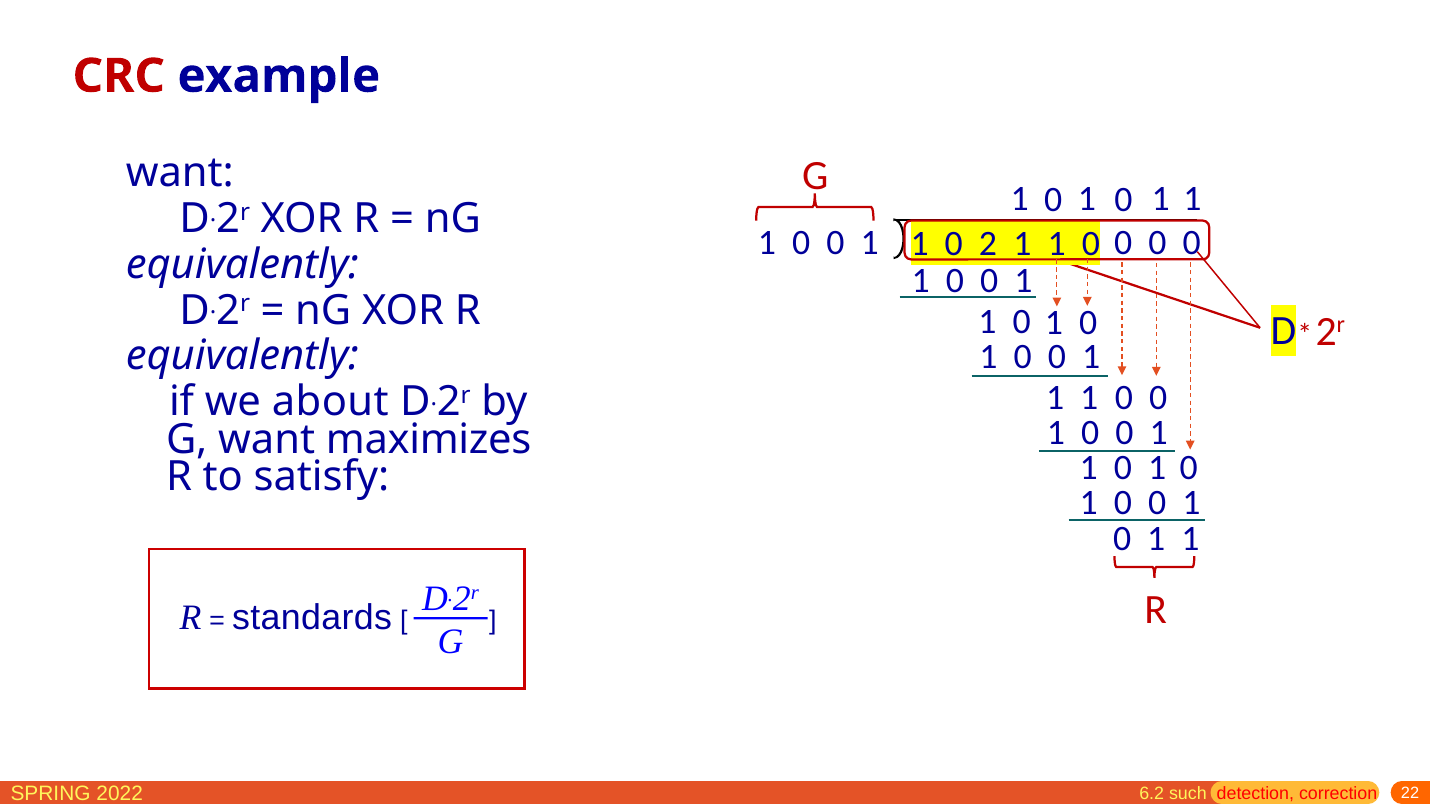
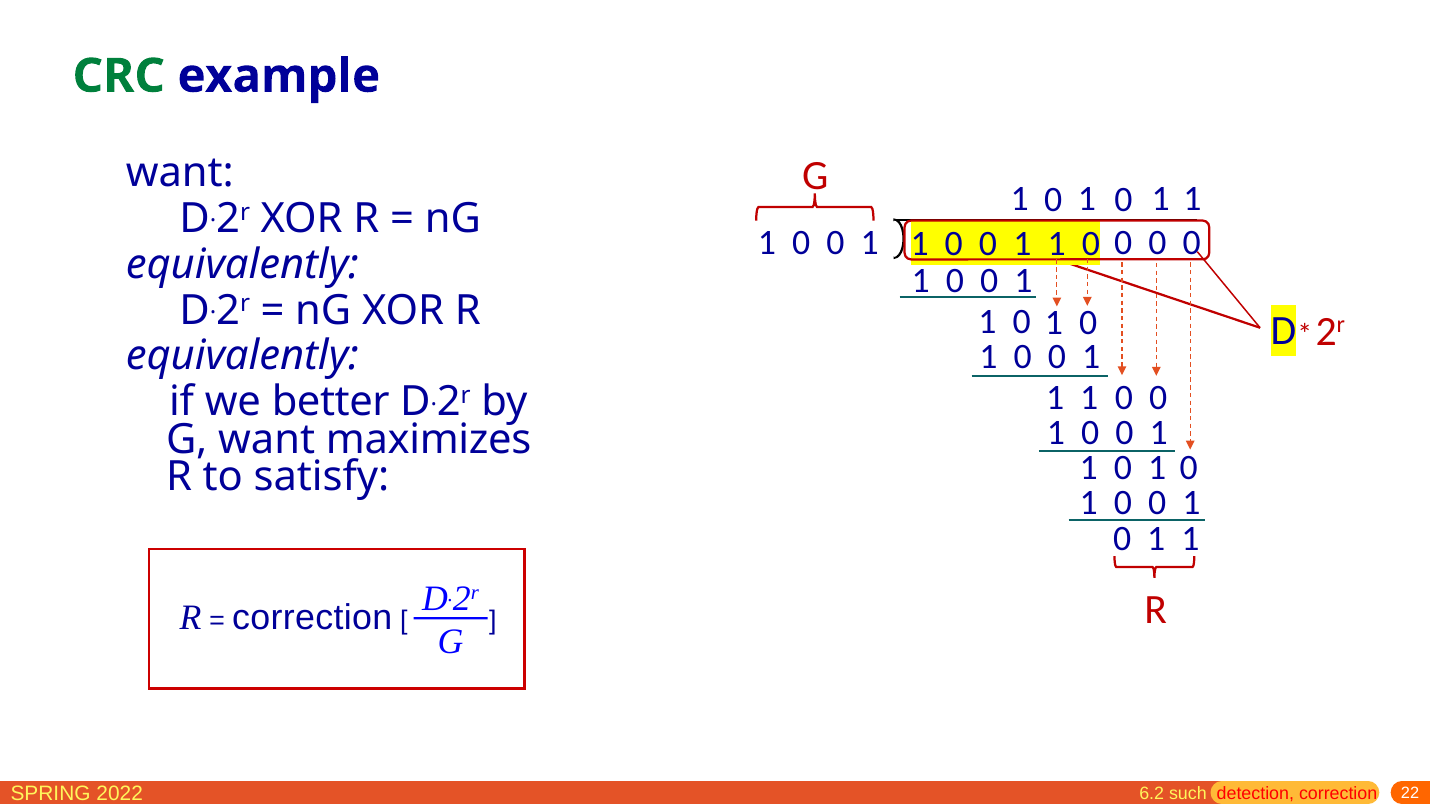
CRC colour: red -> green
2 at (988, 244): 2 -> 0
about: about -> better
standards at (312, 618): standards -> correction
